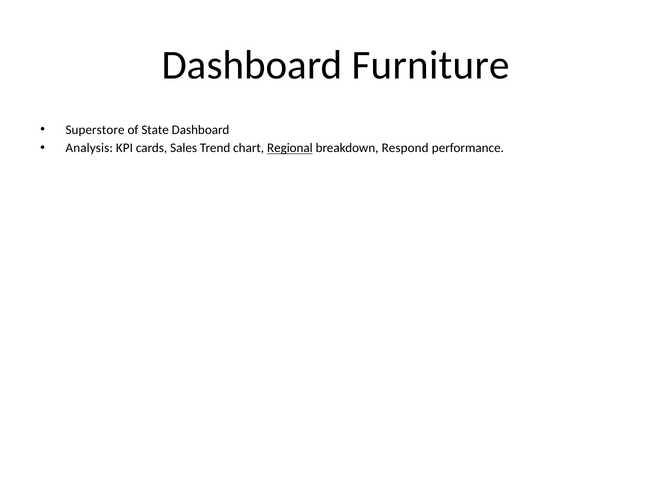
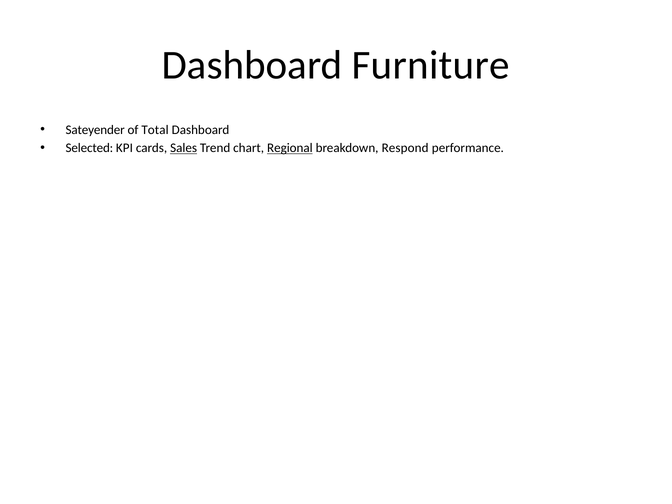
Superstore: Superstore -> Sateyender
State: State -> Total
Analysis: Analysis -> Selected
Sales underline: none -> present
